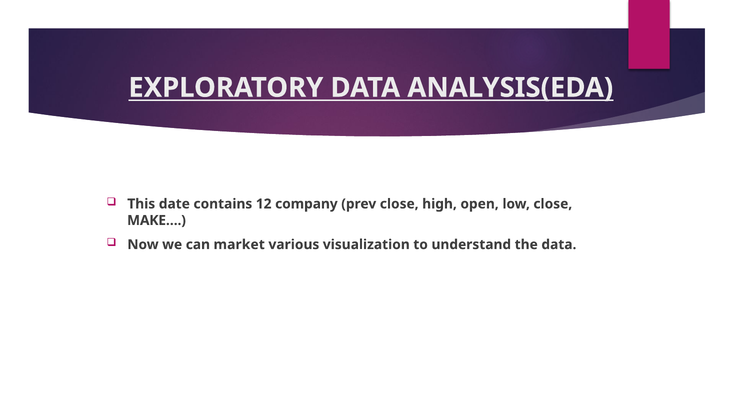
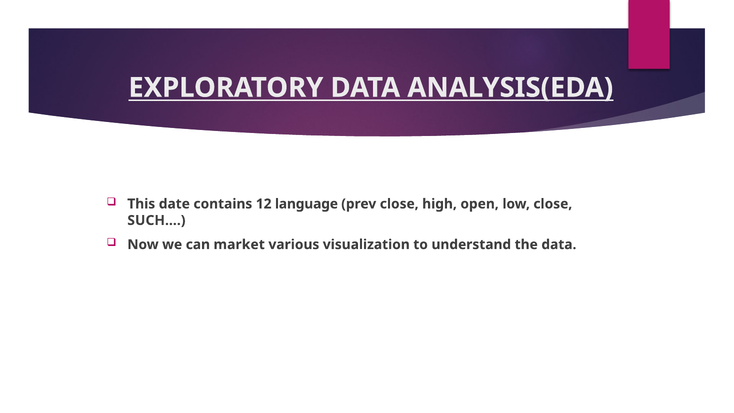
company: company -> language
MAKE…: MAKE… -> SUCH…
